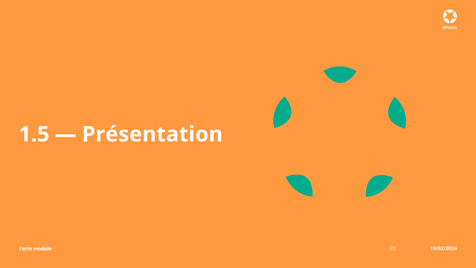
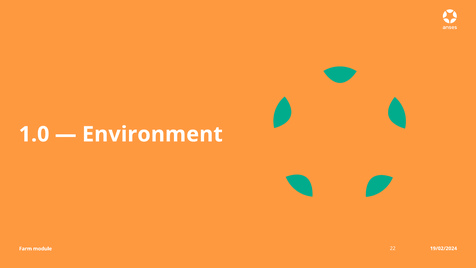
1.5: 1.5 -> 1.0
Présentation: Présentation -> Environment
